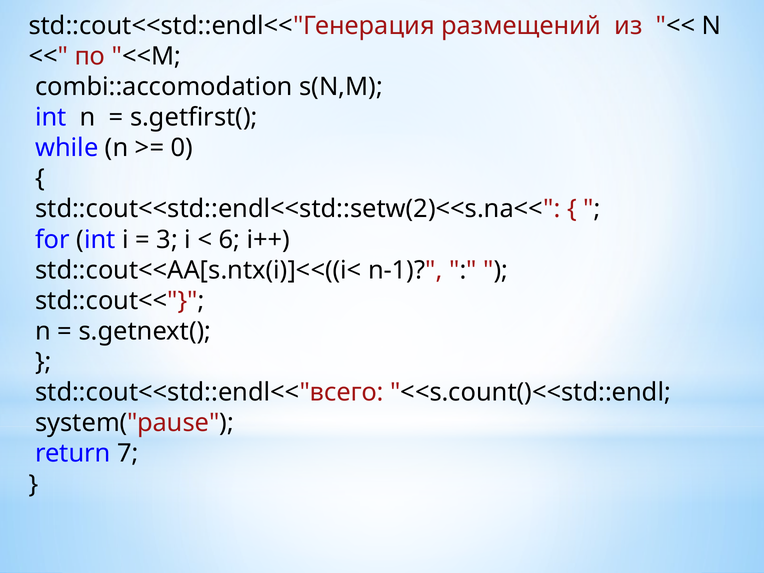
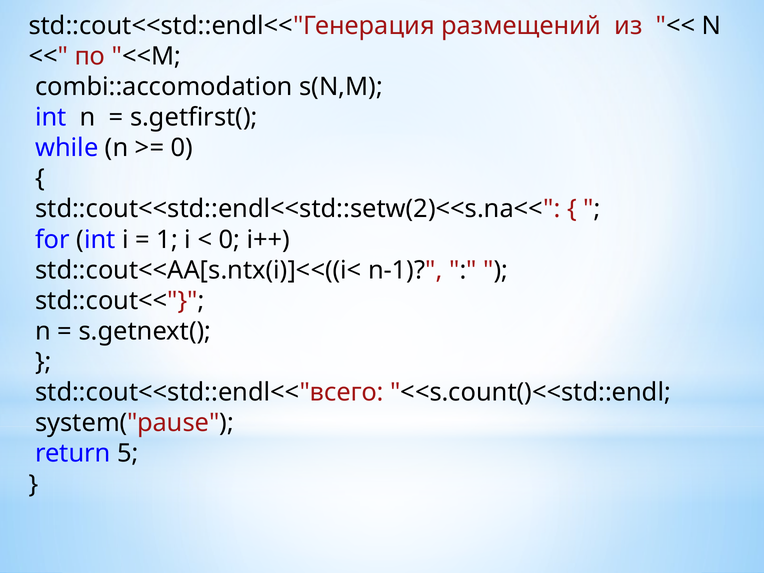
3: 3 -> 1
6 at (229, 240): 6 -> 0
7: 7 -> 5
